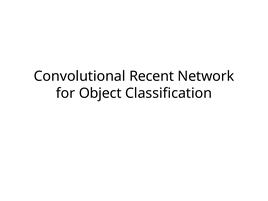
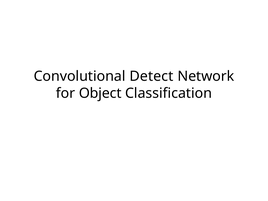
Recent: Recent -> Detect
